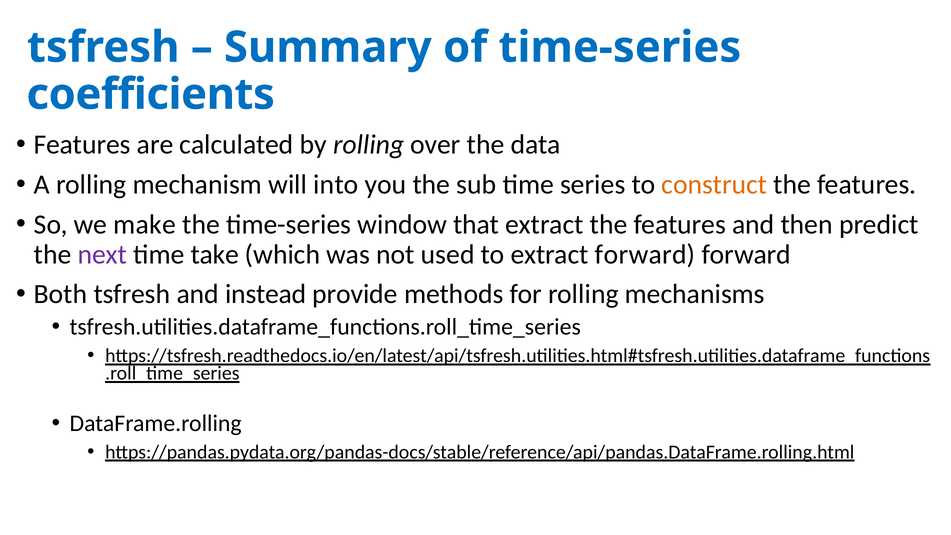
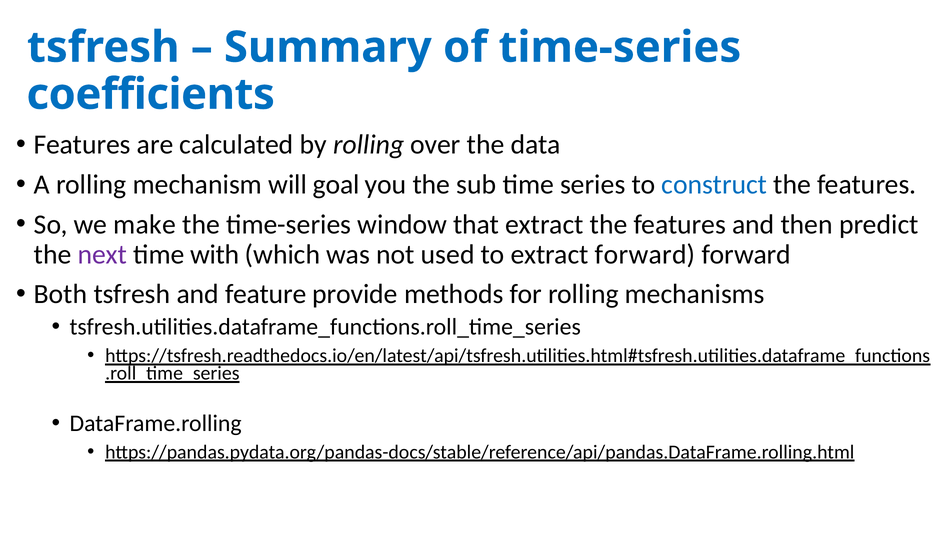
into: into -> goal
construct colour: orange -> blue
take: take -> with
instead: instead -> feature
